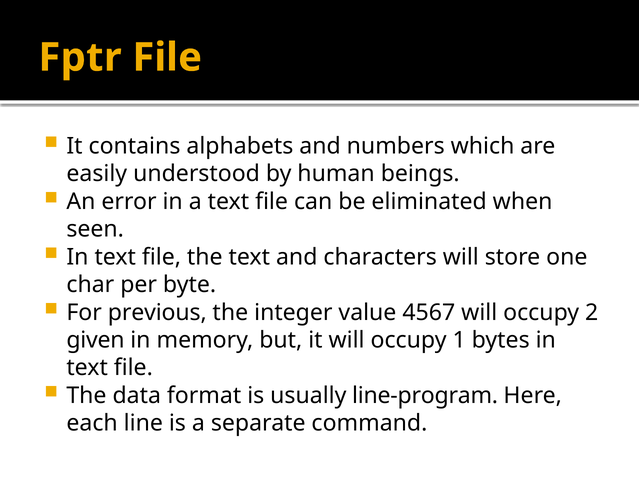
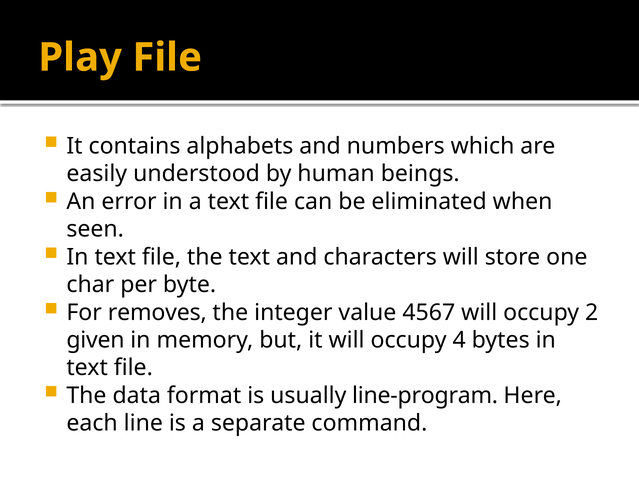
Fptr: Fptr -> Play
previous: previous -> removes
1: 1 -> 4
